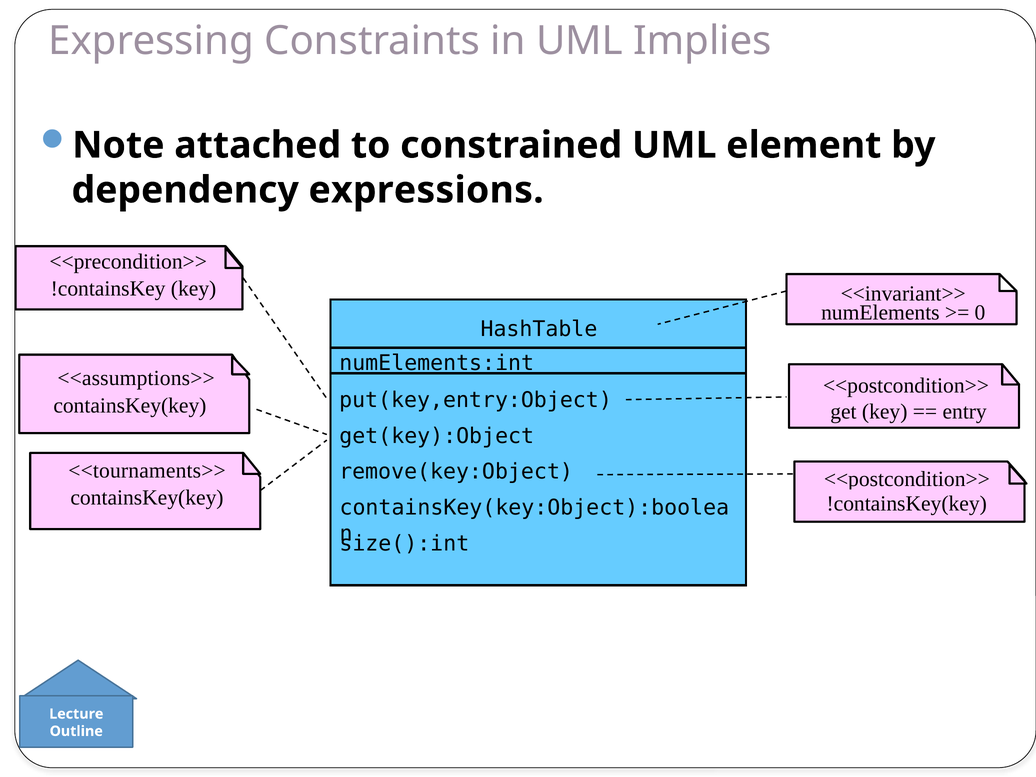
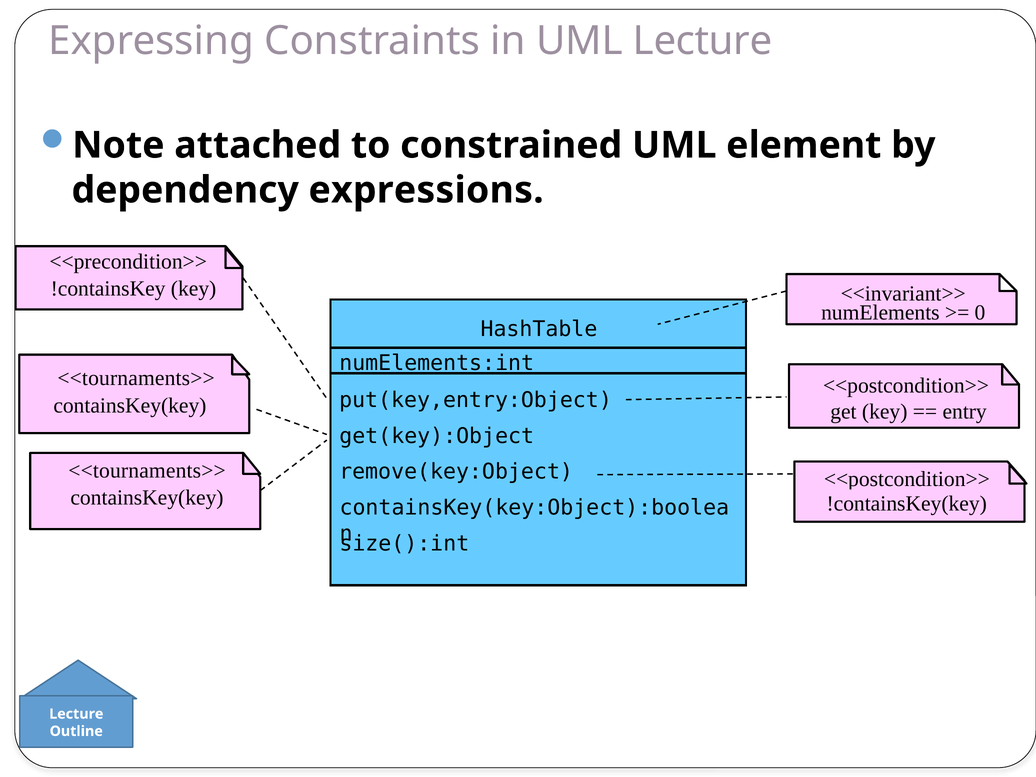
UML Implies: Implies -> Lecture
<<assumptions>> at (136, 378): <<assumptions>> -> <<tournaments>>
